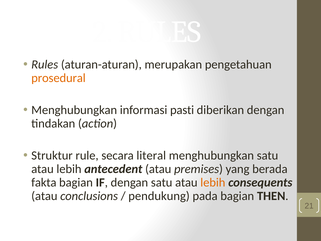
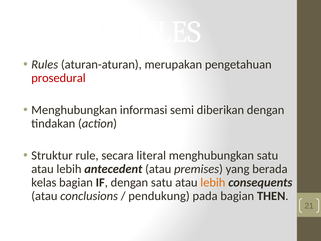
prosedural colour: orange -> red
pasti: pasti -> semi
fakta: fakta -> kelas
